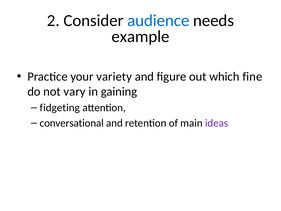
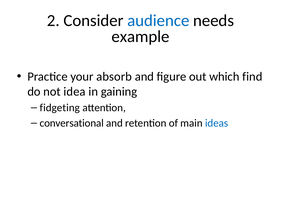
variety: variety -> absorb
fine: fine -> find
vary: vary -> idea
ideas colour: purple -> blue
